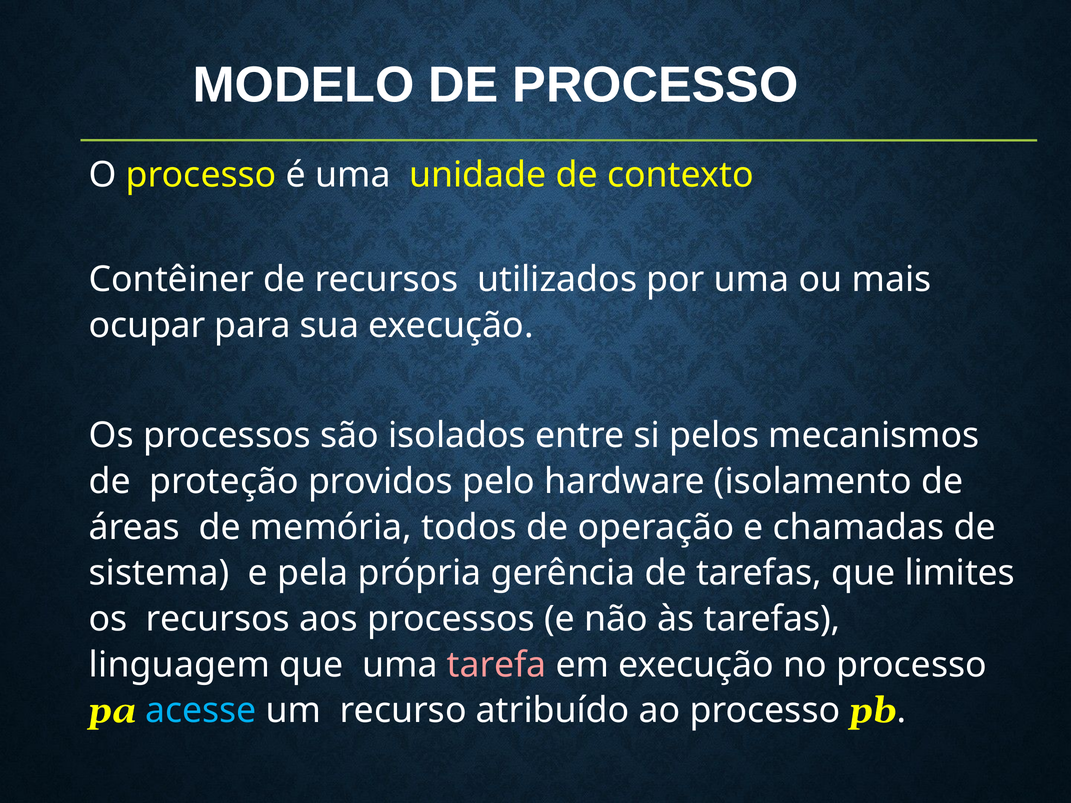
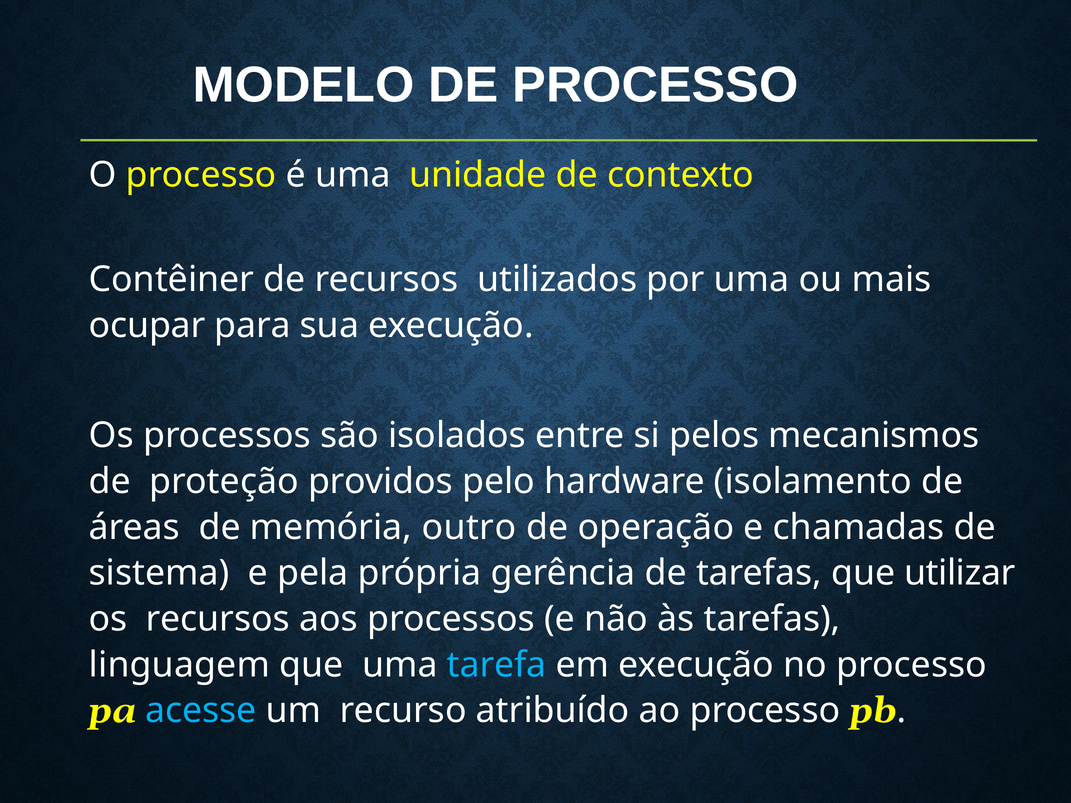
todos: todos -> outro
limites: limites -> utilizar
tarefa colour: pink -> light blue
